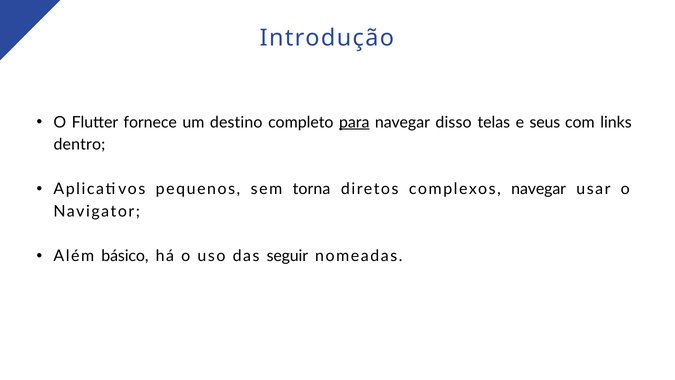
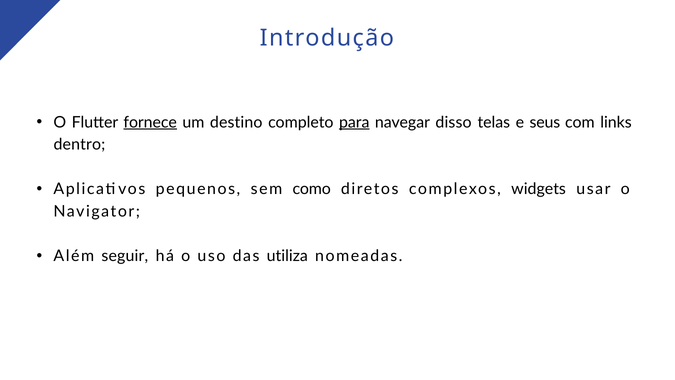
fornece underline: none -> present
torna: torna -> como
complexos navegar: navegar -> widgets
básico: básico -> seguir
seguir: seguir -> utiliza
